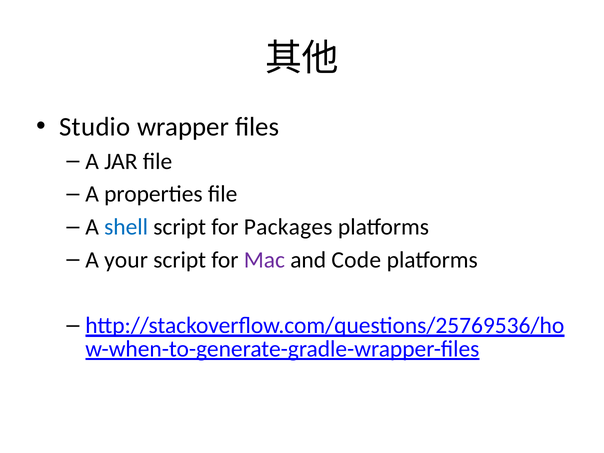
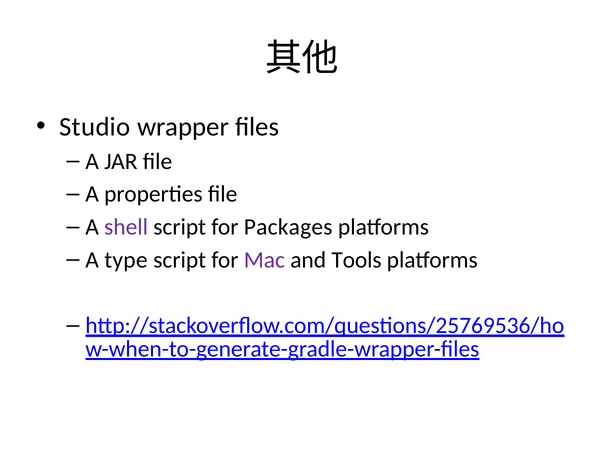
shell colour: blue -> purple
your: your -> type
Code: Code -> Tools
